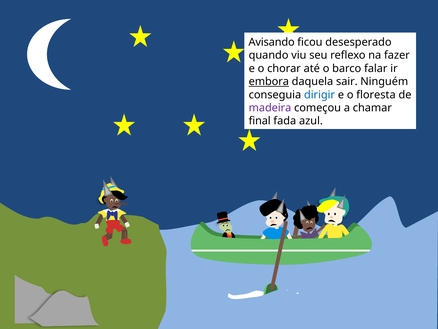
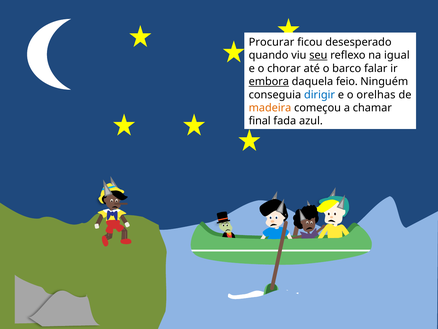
Avisando: Avisando -> Procurar
seu underline: none -> present
fazer: fazer -> igual
sair: sair -> feio
floresta: floresta -> orelhas
madeira colour: purple -> orange
